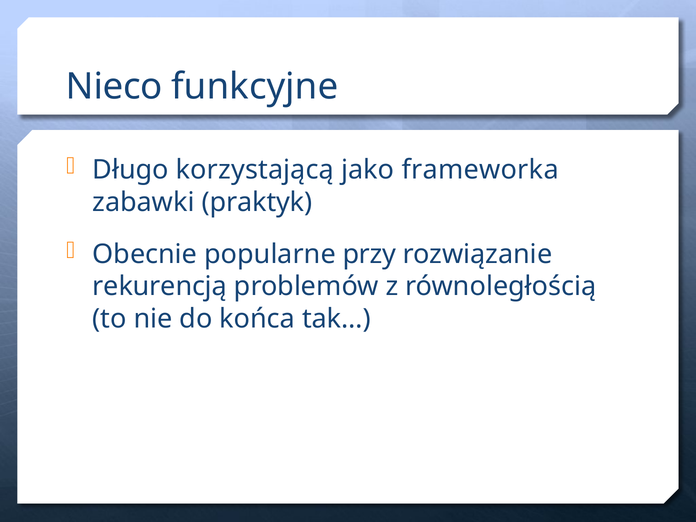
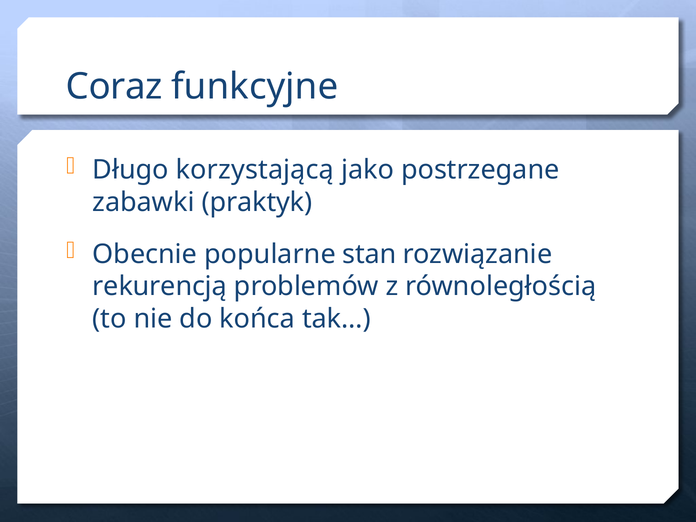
Nieco: Nieco -> Coraz
frameworka: frameworka -> postrzegane
przy: przy -> stan
